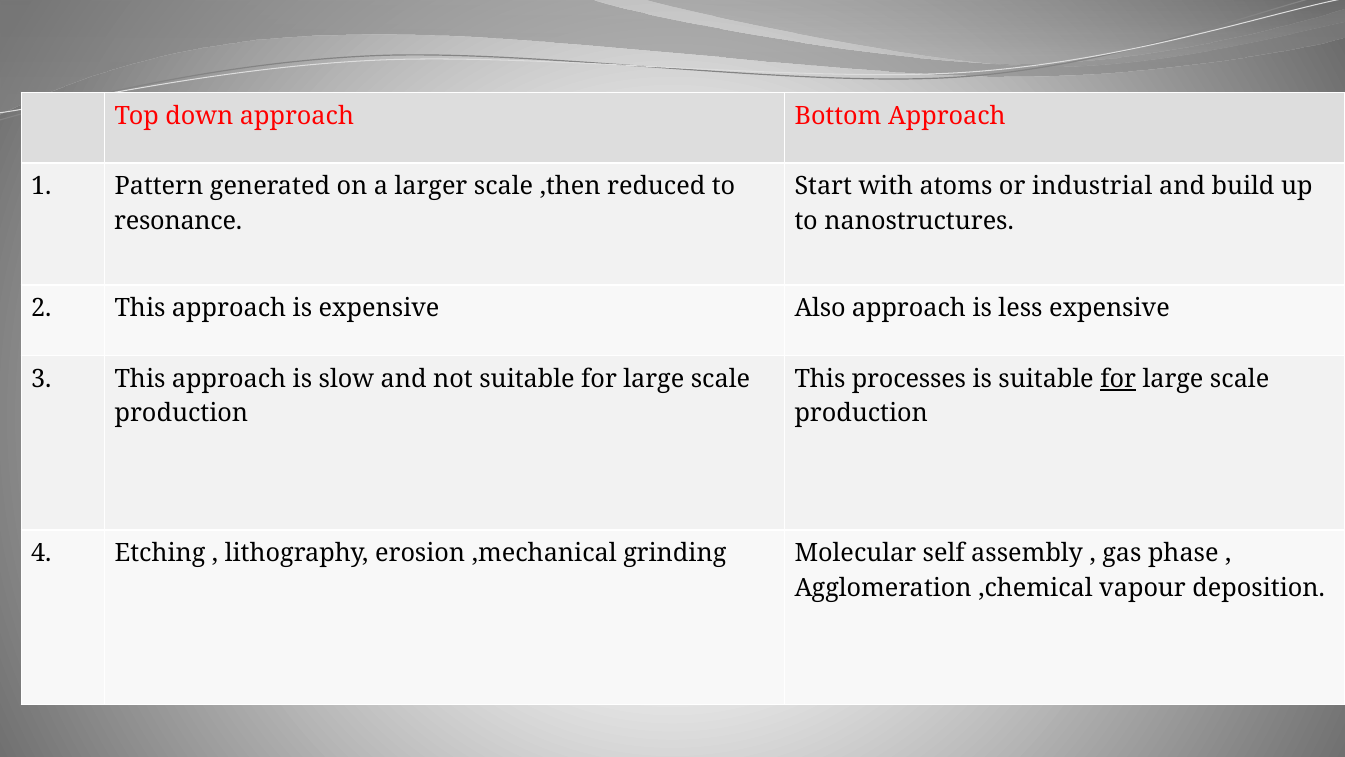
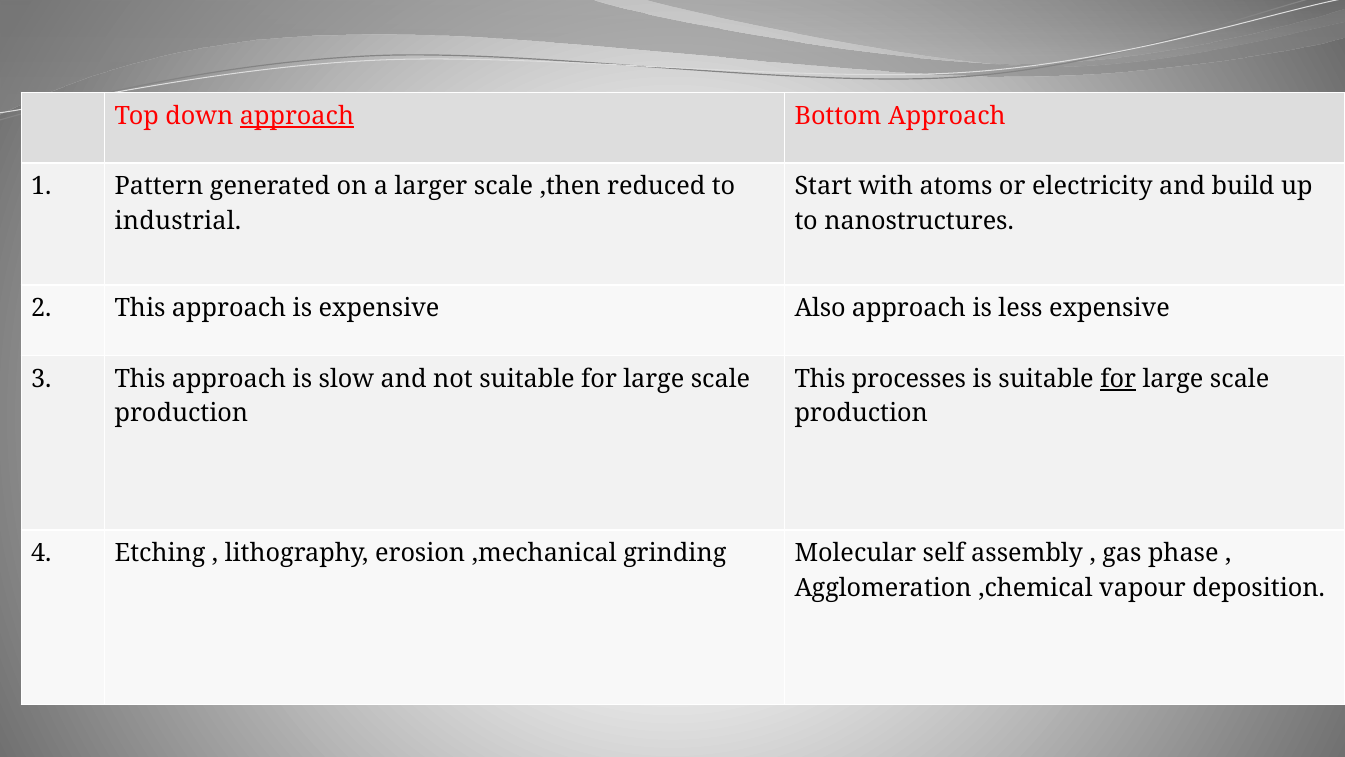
approach at (297, 116) underline: none -> present
industrial: industrial -> electricity
resonance: resonance -> industrial
